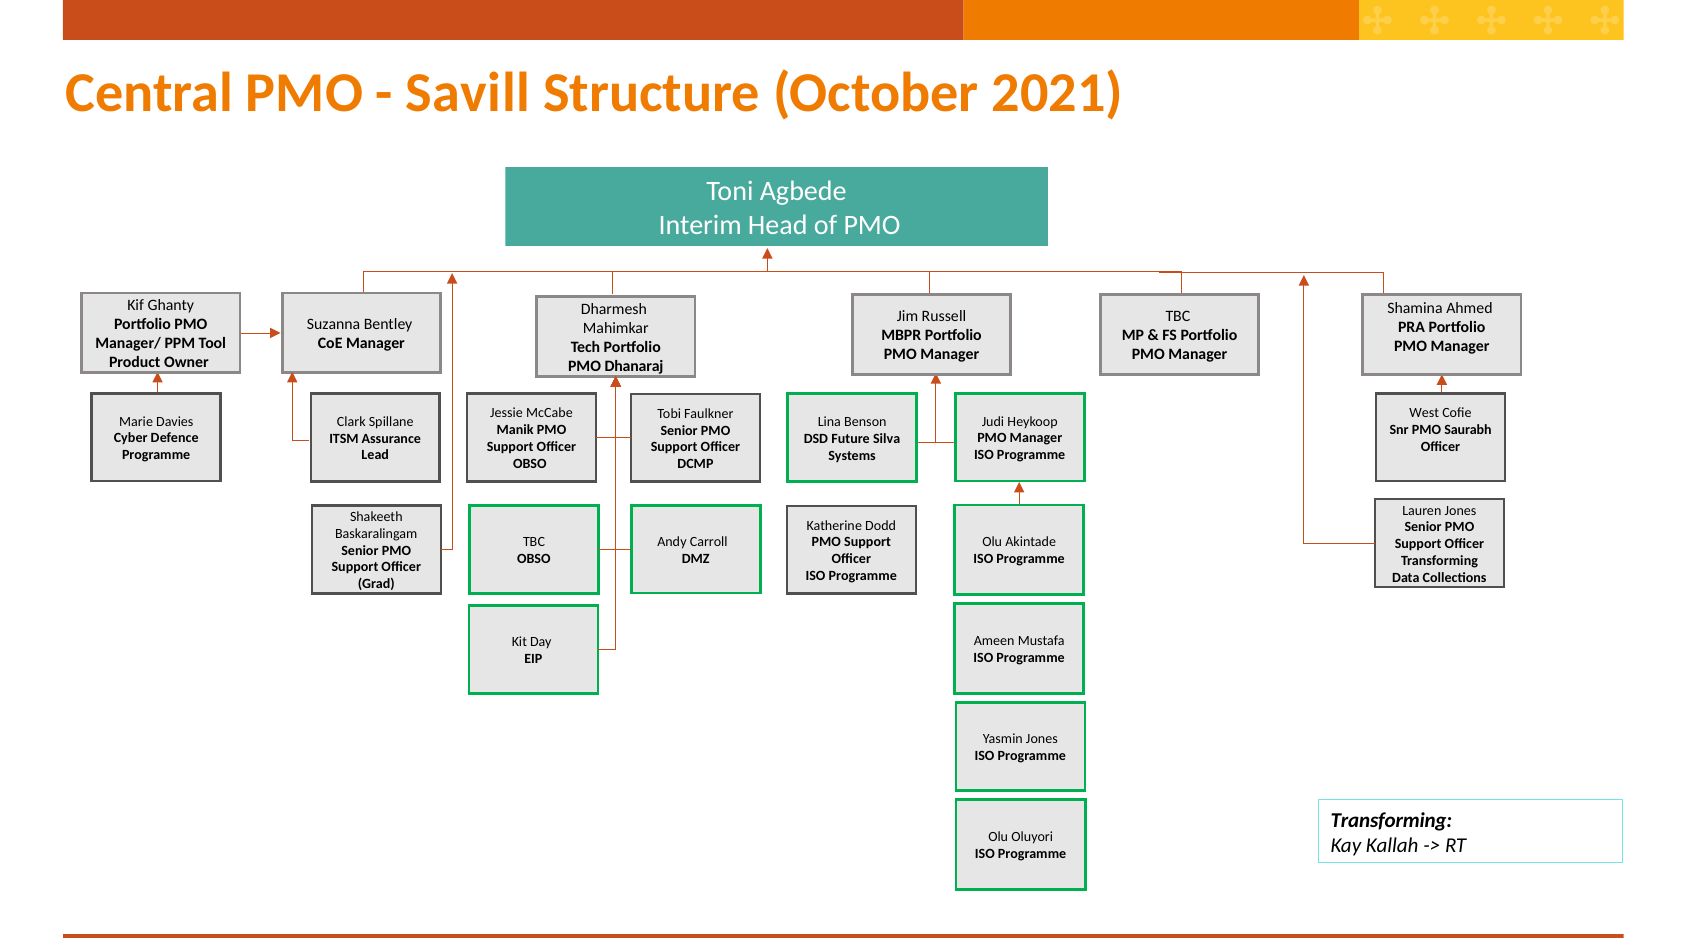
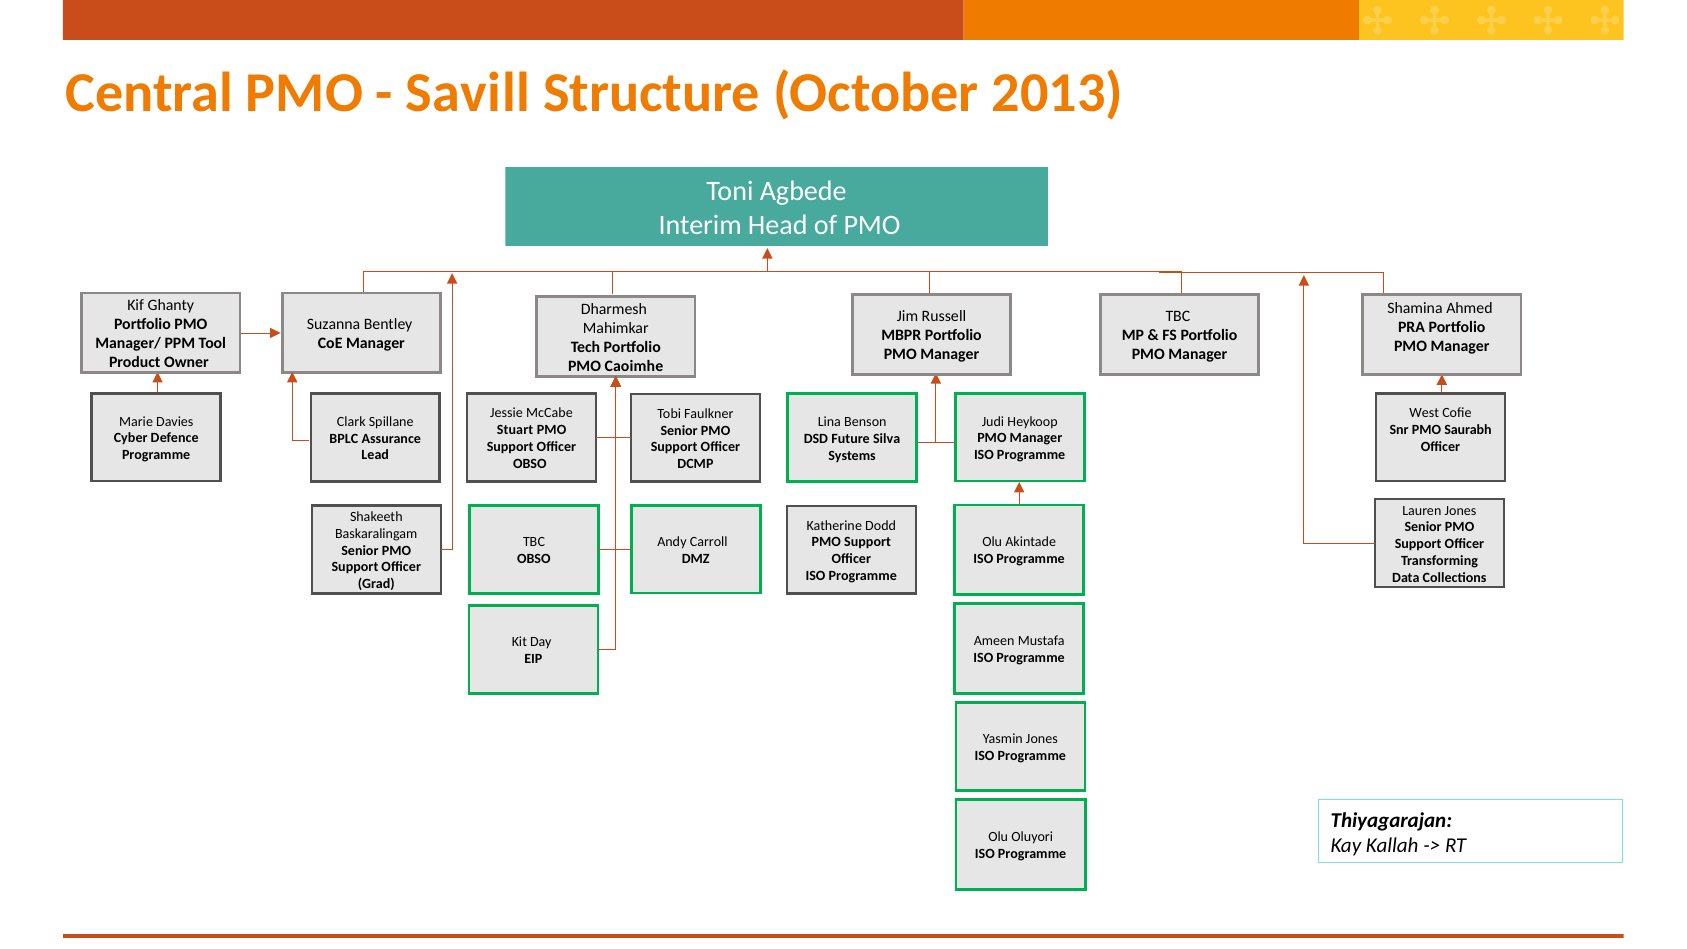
2021: 2021 -> 2013
Dhanaraj: Dhanaraj -> Caoimhe
Manik: Manik -> Stuart
ITSM: ITSM -> BPLC
Transforming at (1391, 820): Transforming -> Thiyagarajan
